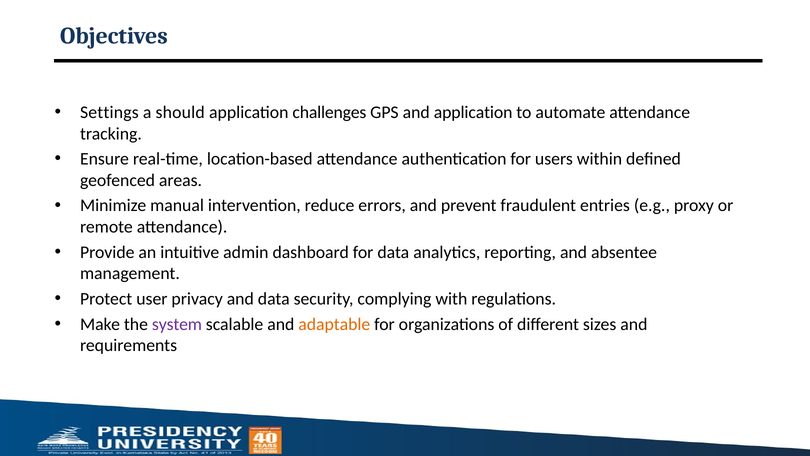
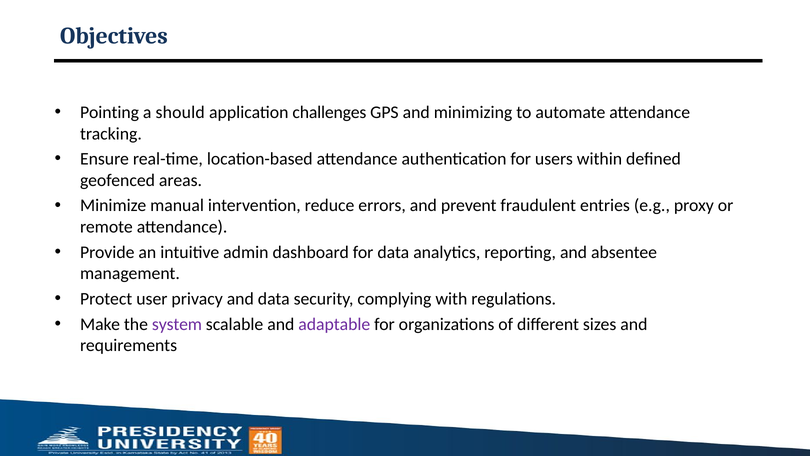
Settings: Settings -> Pointing
and application: application -> minimizing
adaptable colour: orange -> purple
